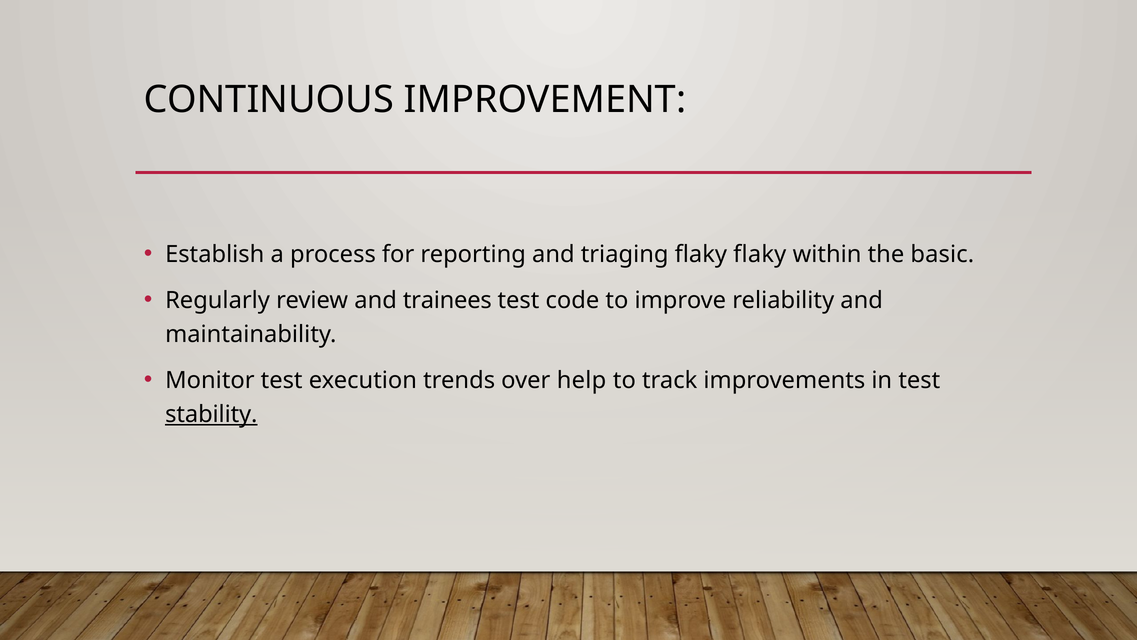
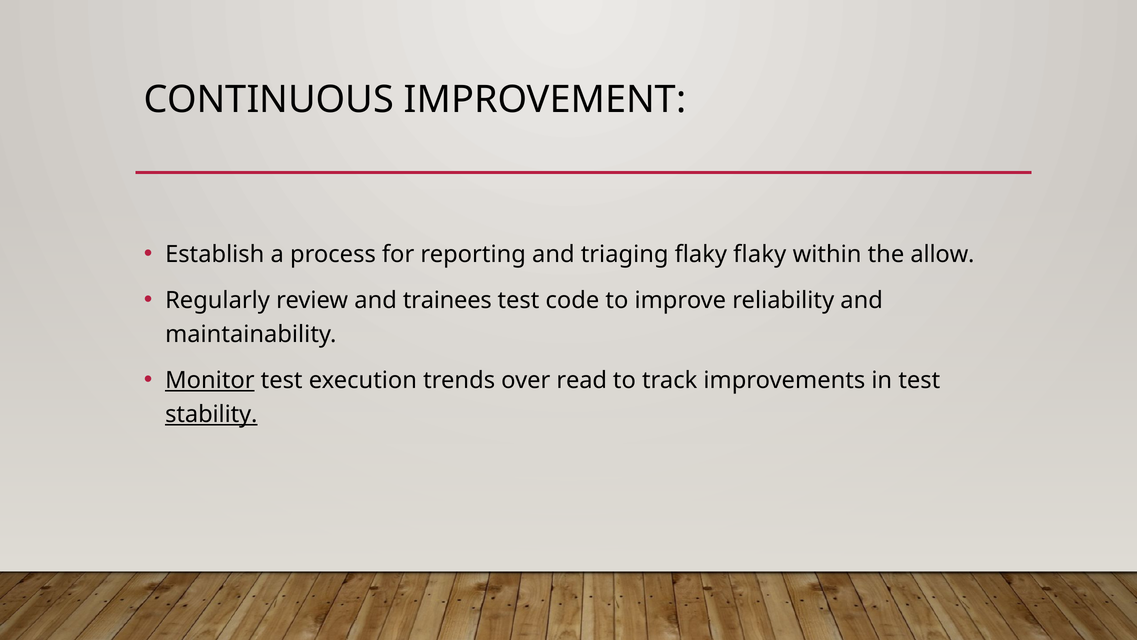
basic: basic -> allow
Monitor underline: none -> present
help: help -> read
